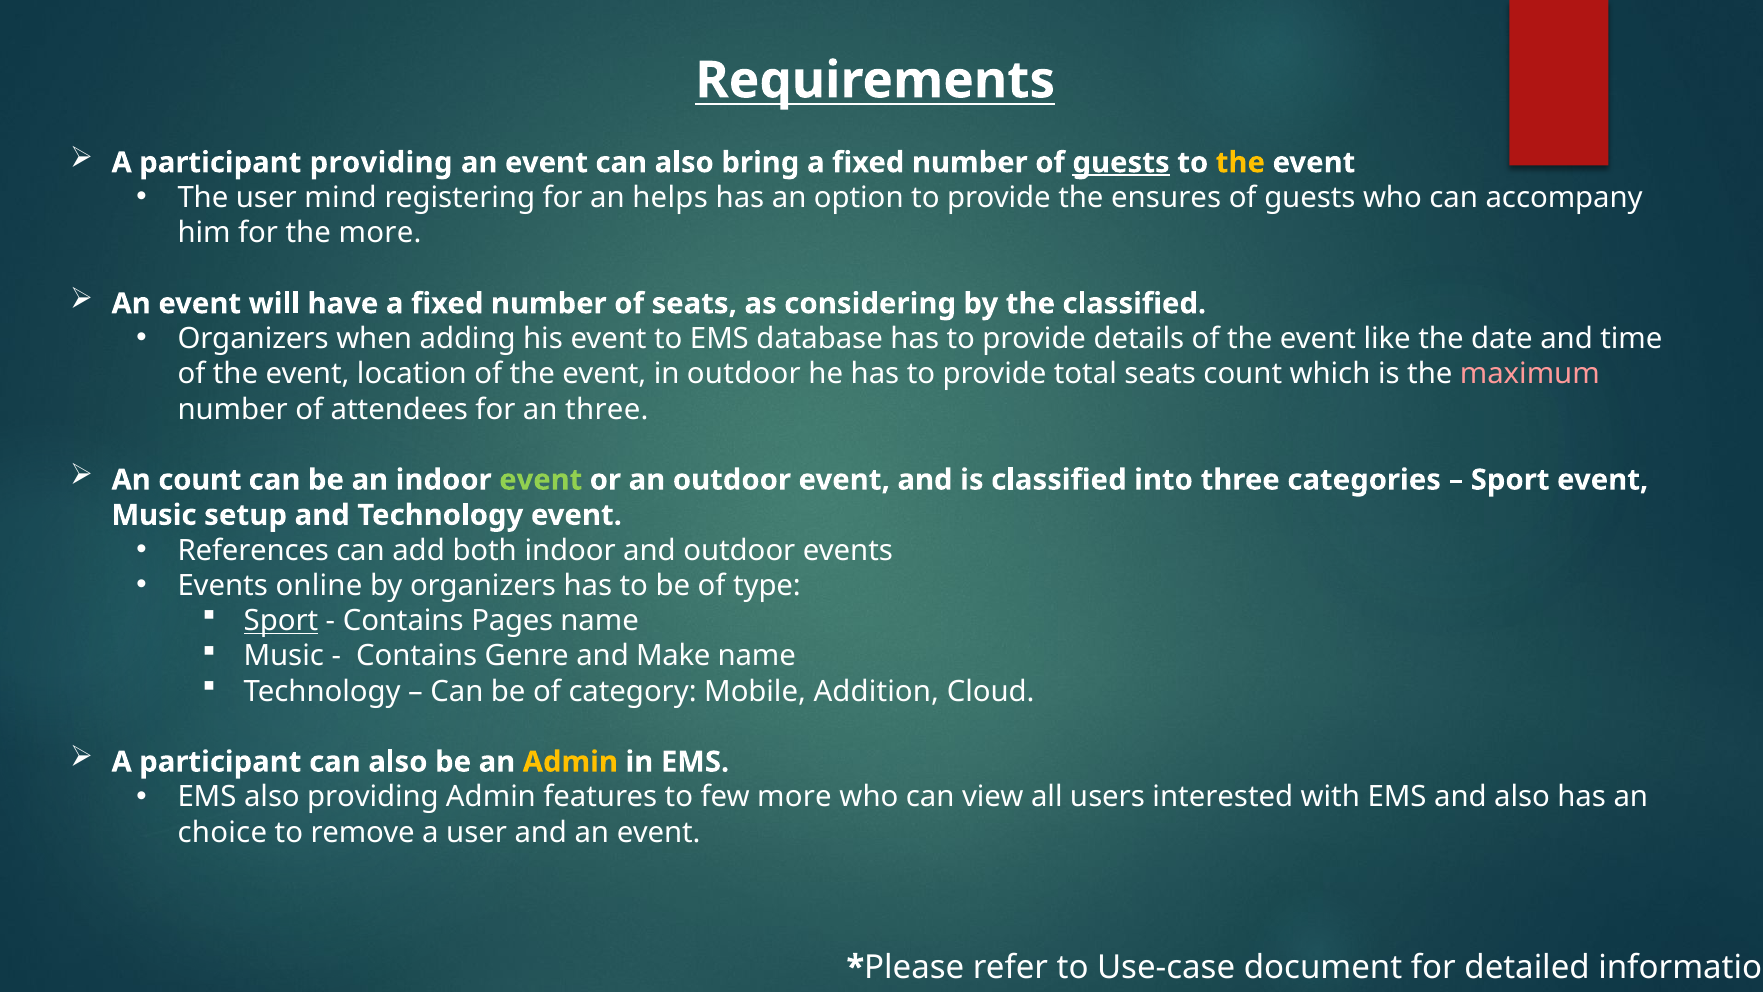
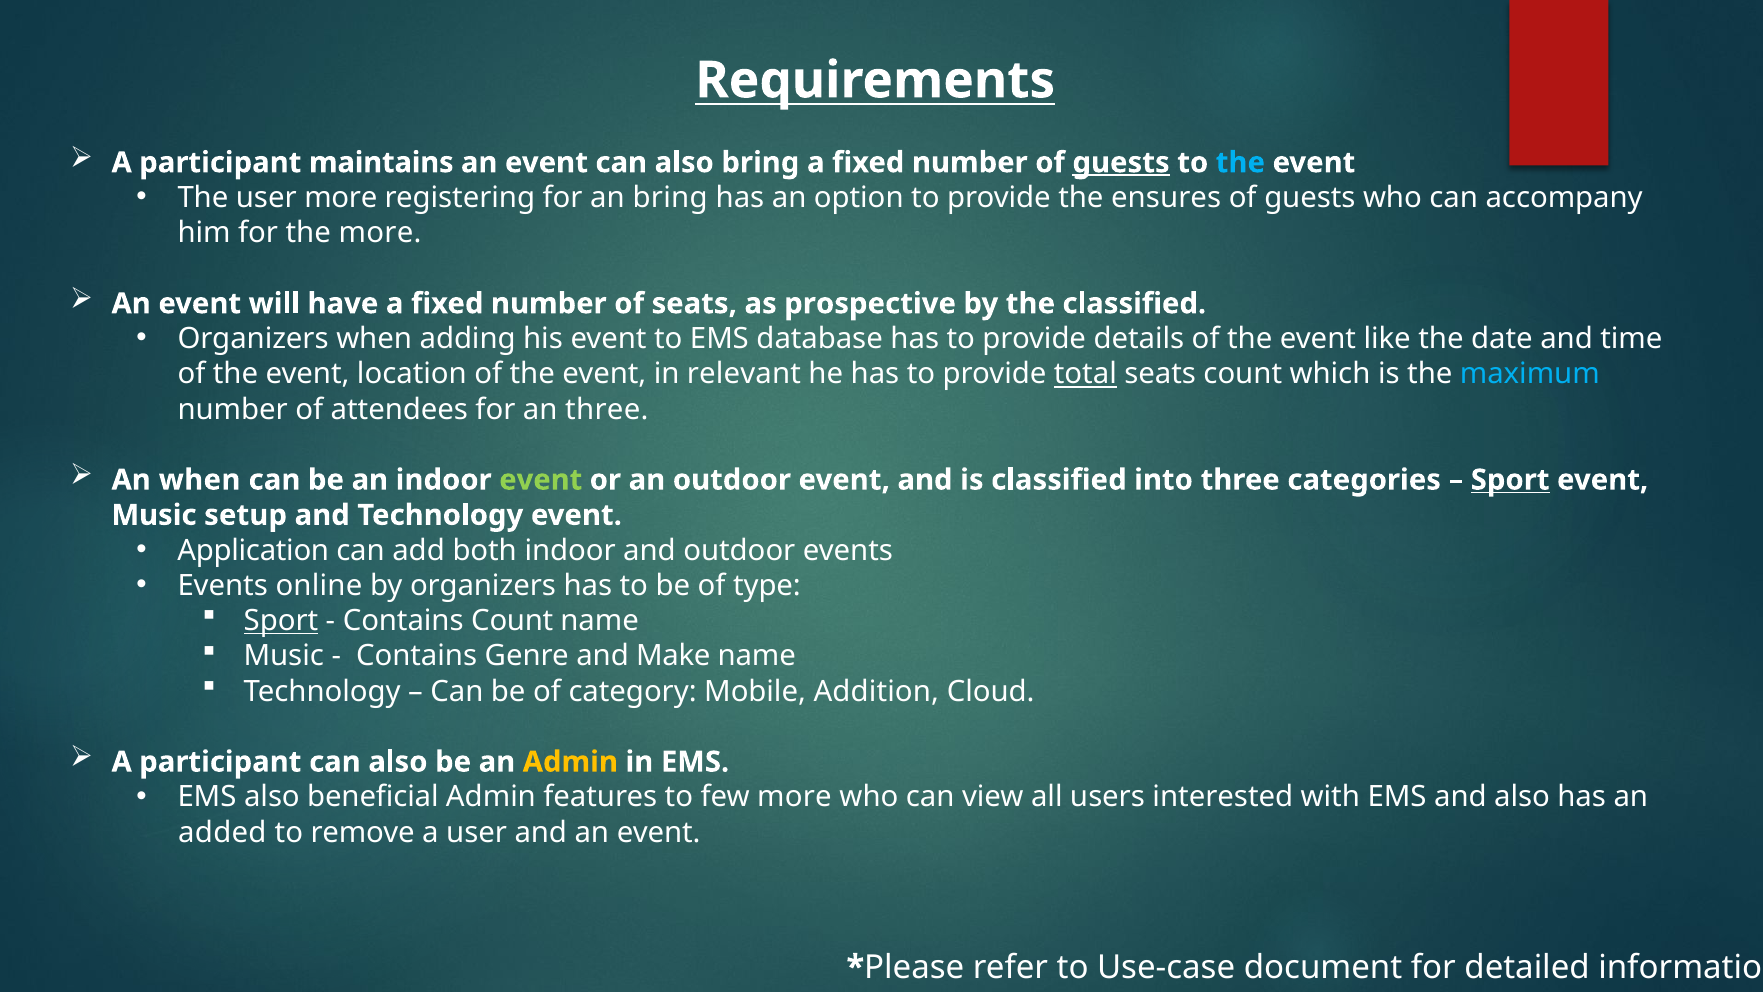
participant providing: providing -> maintains
the at (1240, 163) colour: yellow -> light blue
user mind: mind -> more
an helps: helps -> bring
considering: considering -> prospective
in outdoor: outdoor -> relevant
total underline: none -> present
maximum colour: pink -> light blue
An count: count -> when
Sport at (1510, 480) underline: none -> present
References: References -> Application
Contains Pages: Pages -> Count
also providing: providing -> beneficial
choice: choice -> added
